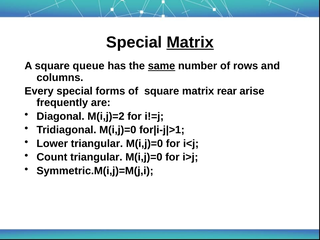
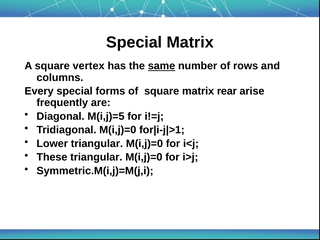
Matrix at (190, 42) underline: present -> none
queue: queue -> vertex
M(i,j)=2: M(i,j)=2 -> M(i,j)=5
Count: Count -> These
